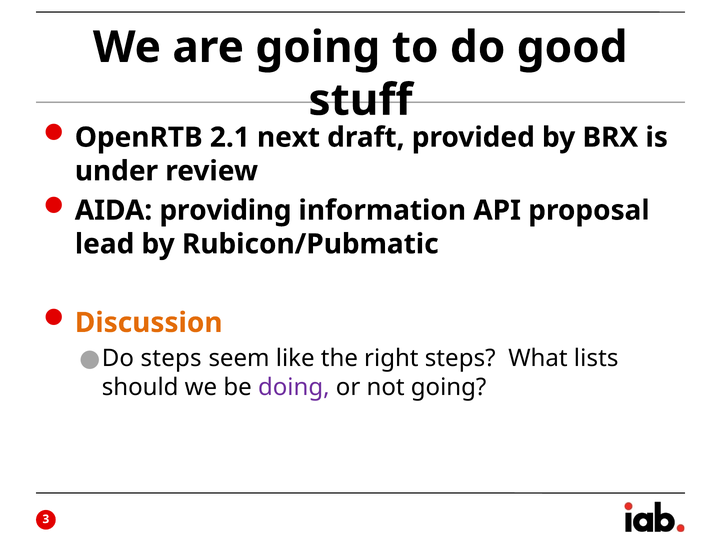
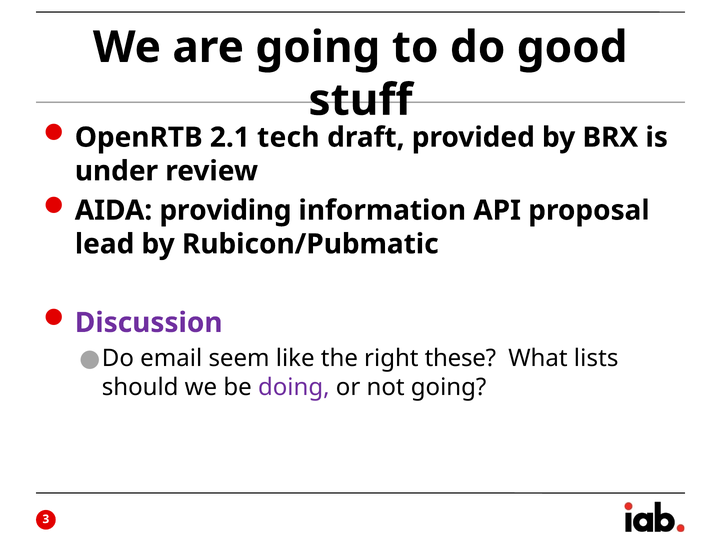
next: next -> tech
Discussion colour: orange -> purple
Do steps: steps -> email
right steps: steps -> these
